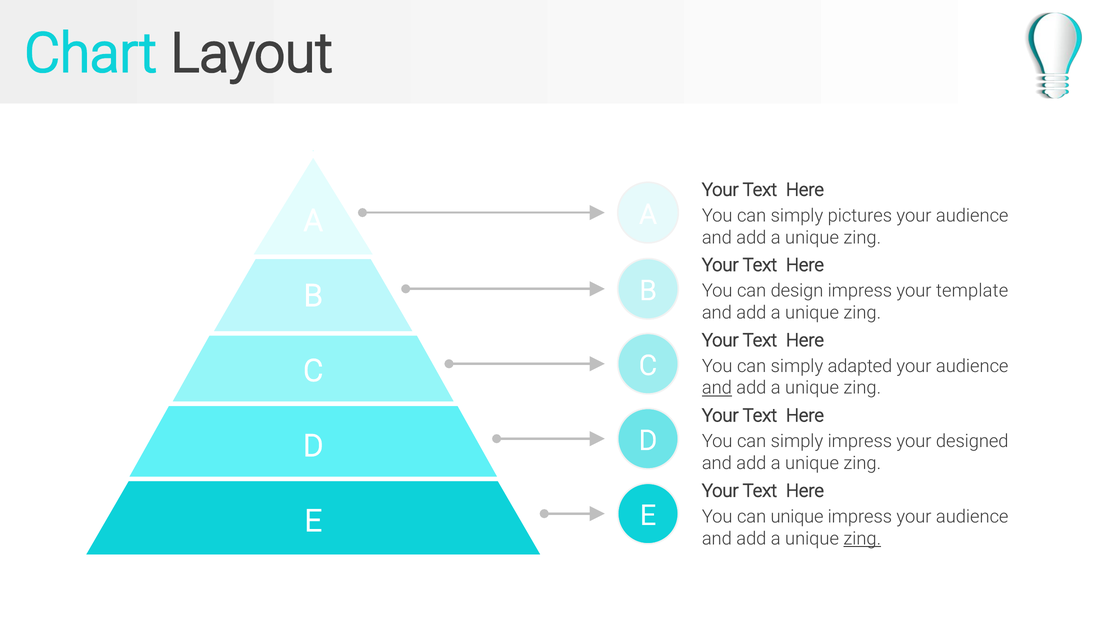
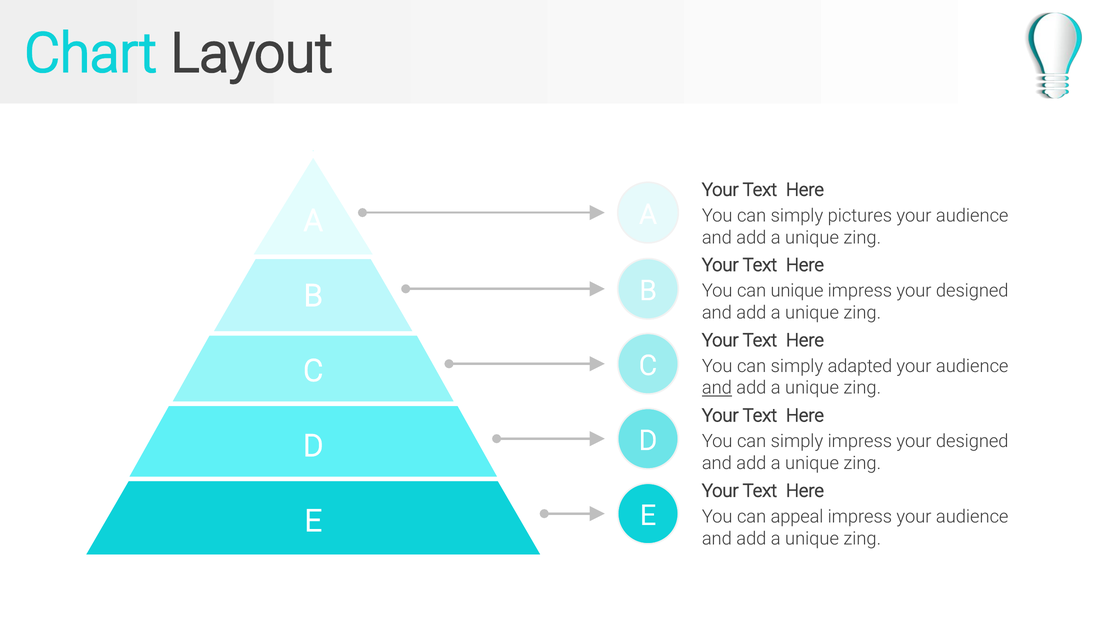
can design: design -> unique
template at (972, 291): template -> designed
can unique: unique -> appeal
zing at (862, 539) underline: present -> none
